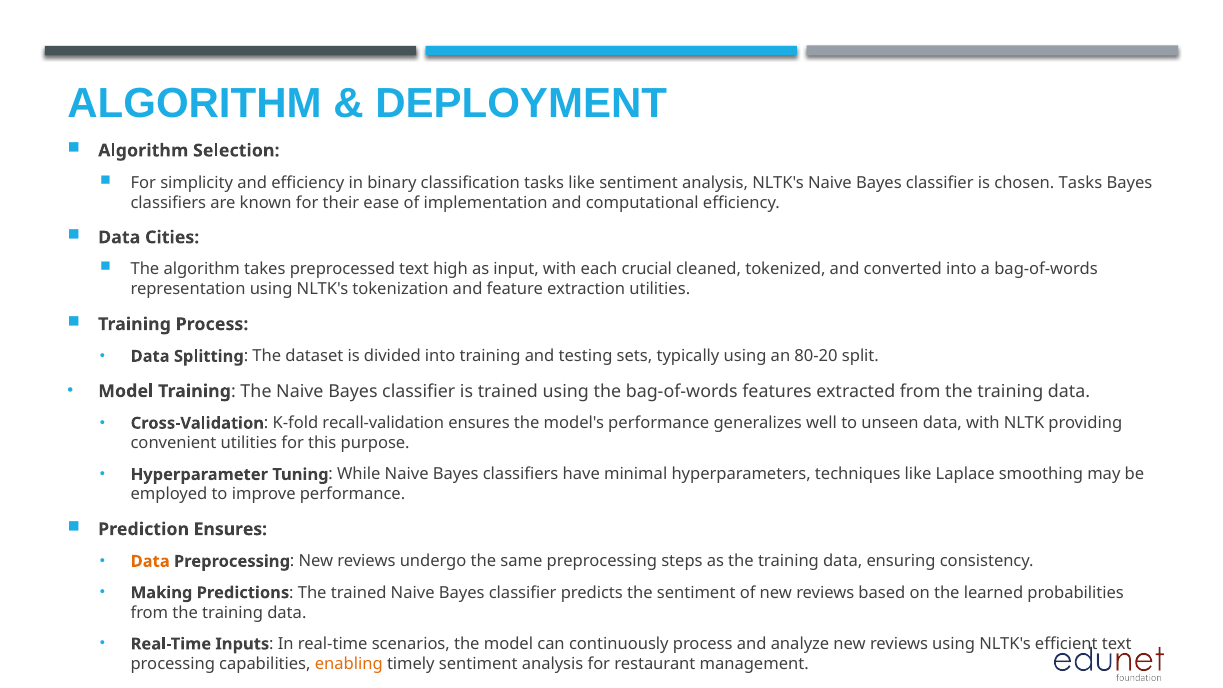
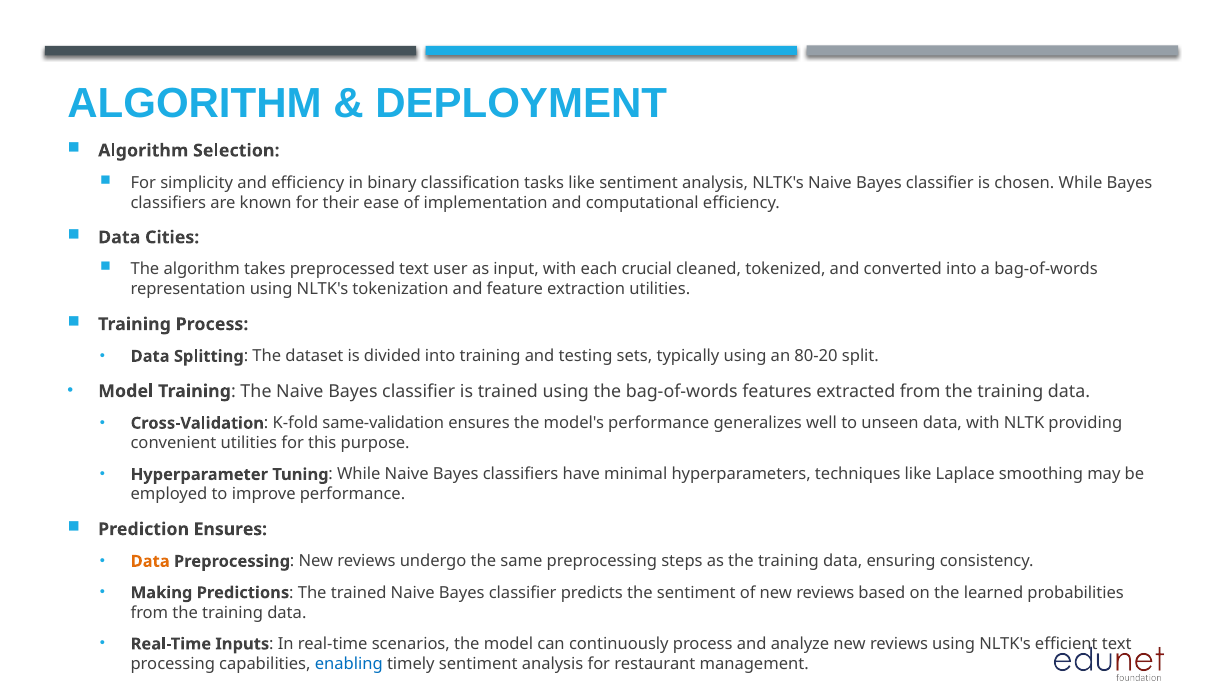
chosen Tasks: Tasks -> While
high: high -> user
recall-validation: recall-validation -> same-validation
enabling colour: orange -> blue
